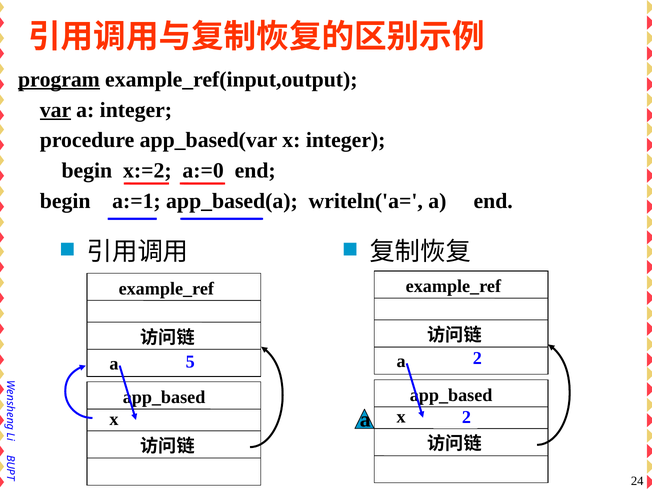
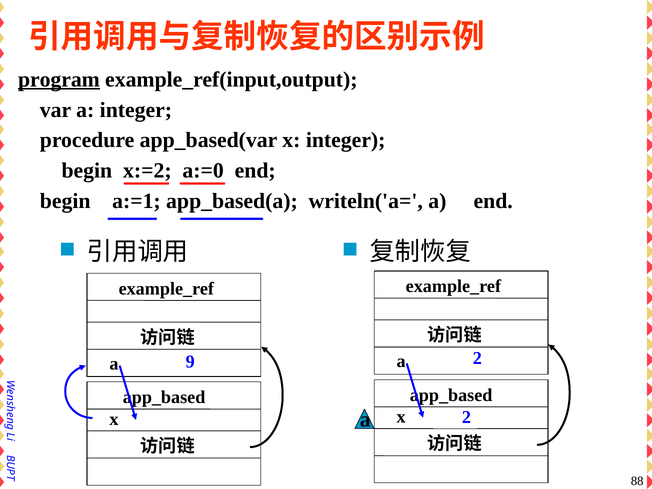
var underline: present -> none
5: 5 -> 9
24: 24 -> 88
